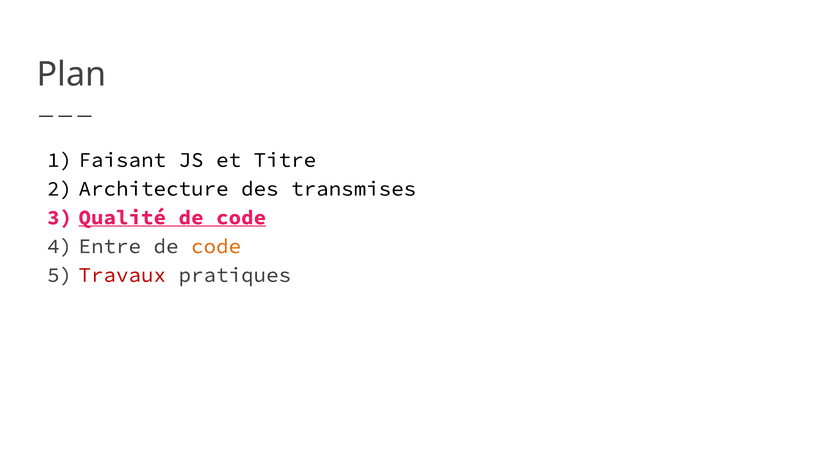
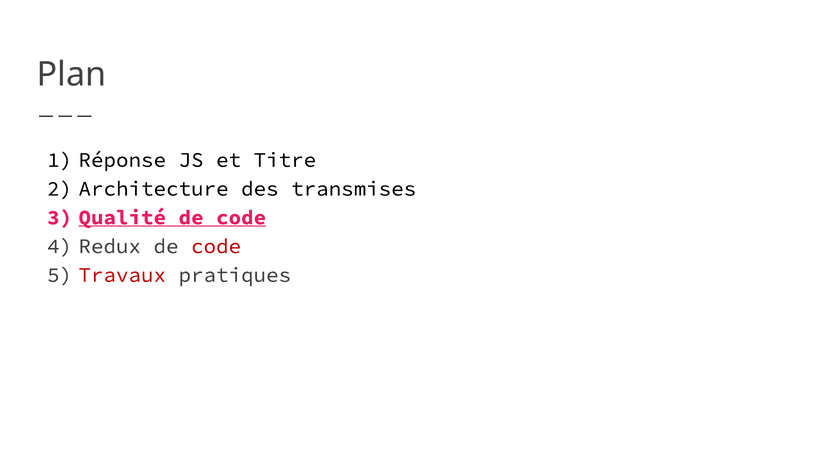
Faisant: Faisant -> Réponse
Entre: Entre -> Redux
code at (216, 246) colour: orange -> red
